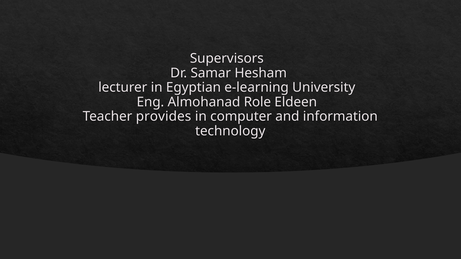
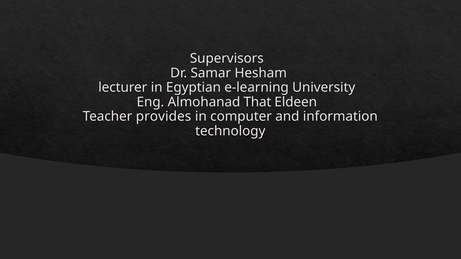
Role: Role -> That
